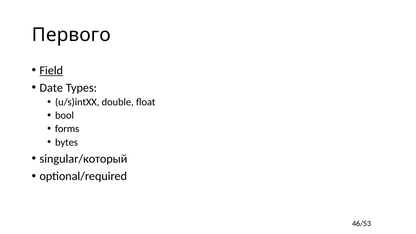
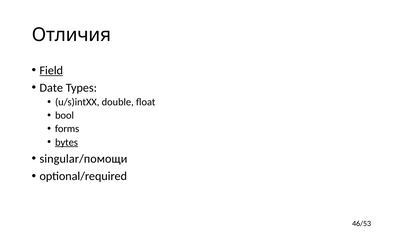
Первого: Первого -> Отличия
bytes underline: none -> present
singular/который: singular/который -> singular/помощи
